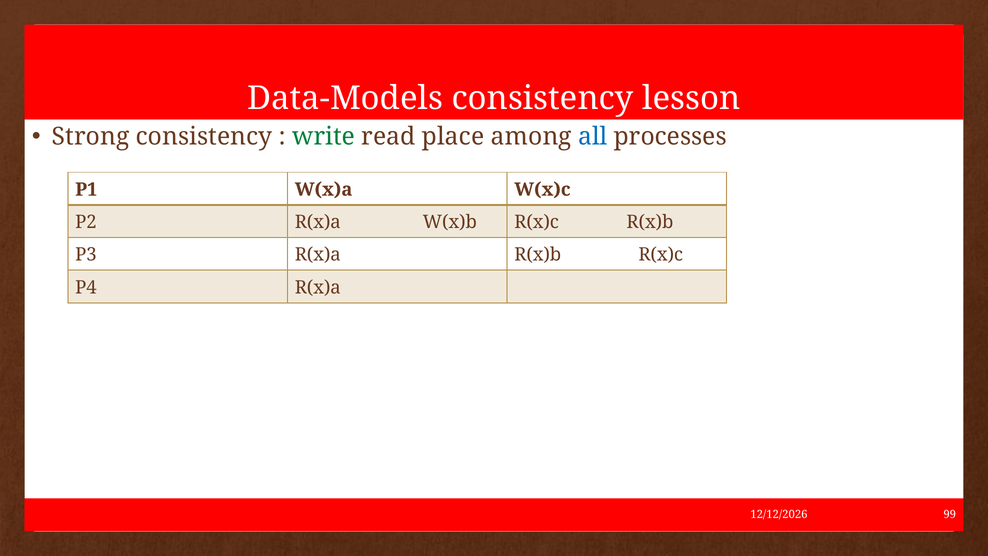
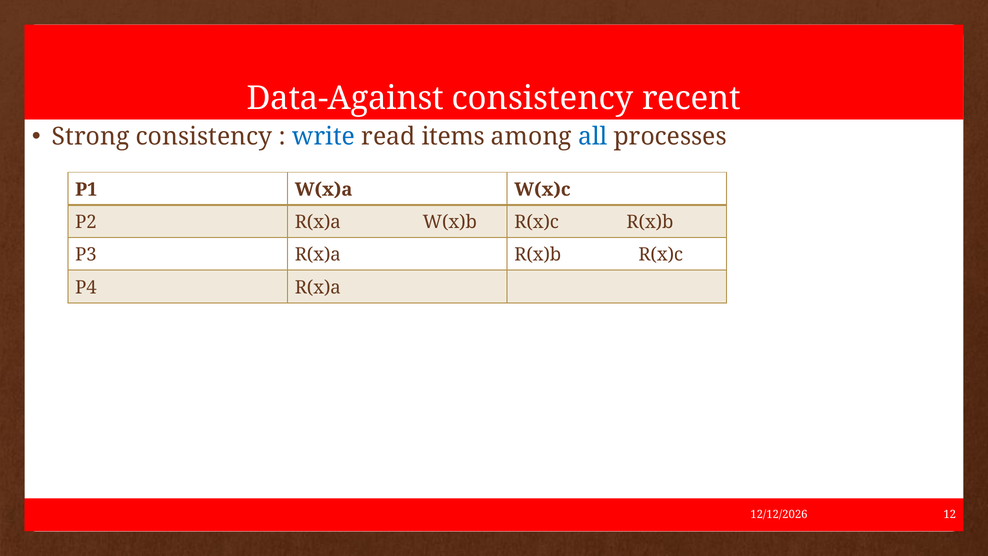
Data-Models: Data-Models -> Data-Against
lesson: lesson -> recent
write colour: green -> blue
place: place -> items
99: 99 -> 12
